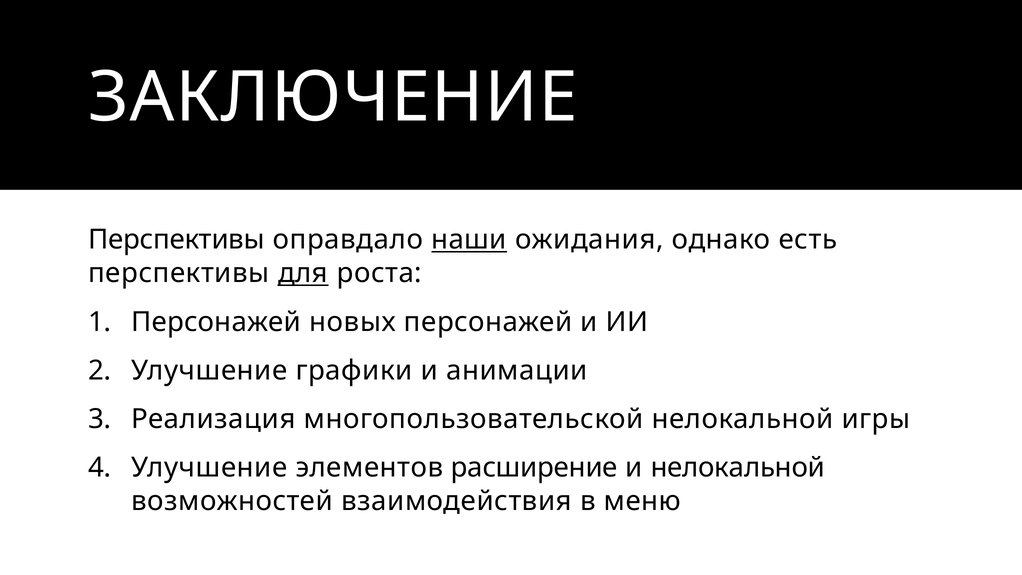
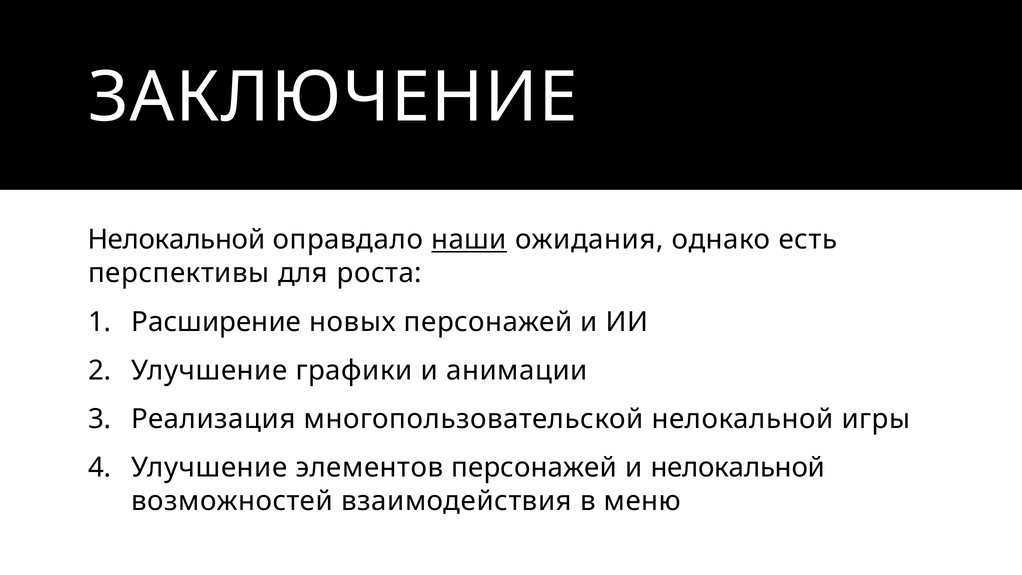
Перспективы at (176, 240): Перспективы -> Нелокальной
для underline: present -> none
Персонажей at (216, 322): Персонажей -> Расширение
элементов расширение: расширение -> персонажей
